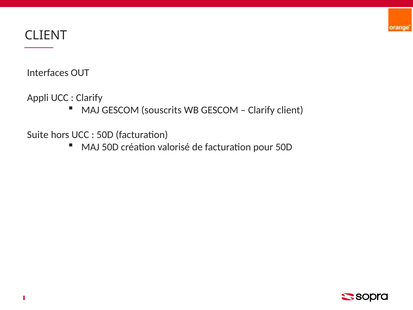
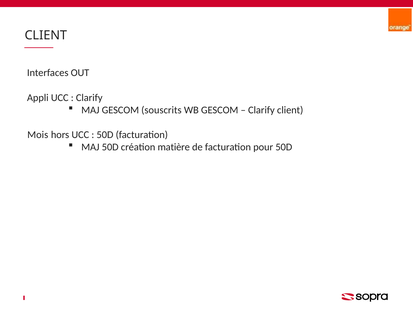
Suite: Suite -> Mois
valorisé: valorisé -> matière
